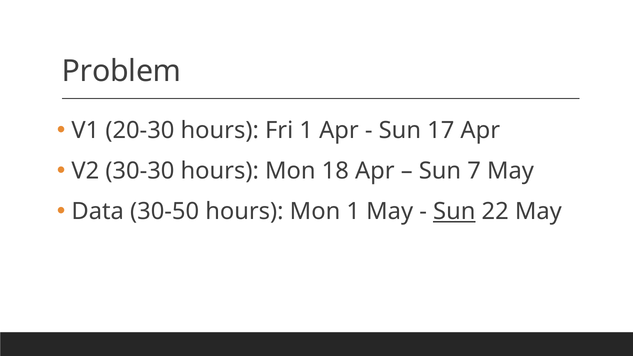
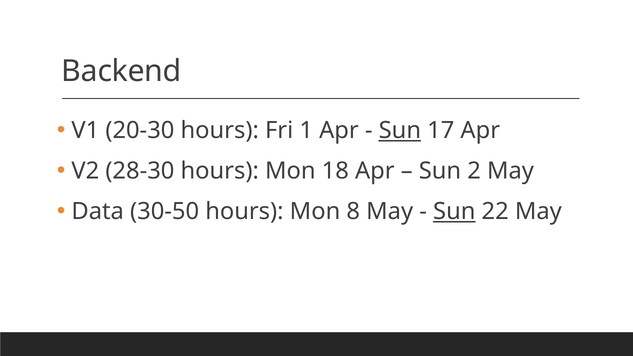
Problem: Problem -> Backend
Sun at (400, 131) underline: none -> present
30-30: 30-30 -> 28-30
7: 7 -> 2
Mon 1: 1 -> 8
